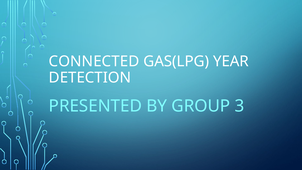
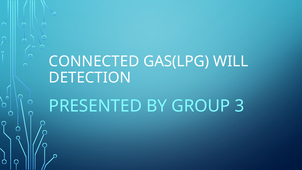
YEAR: YEAR -> WILL
